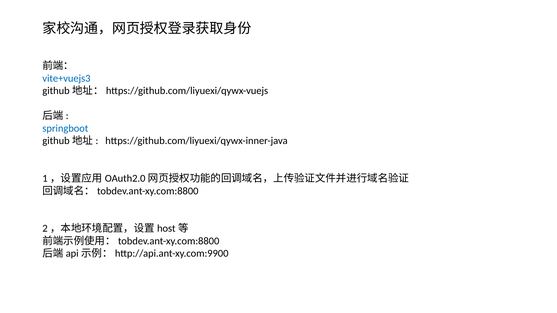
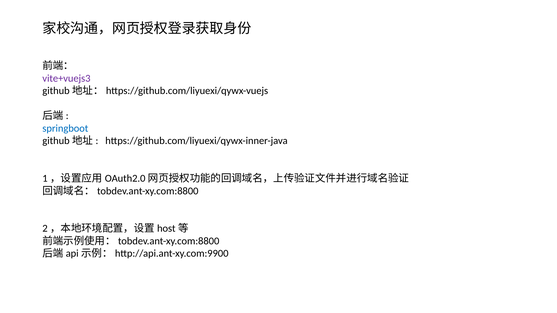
vite+vuejs3 colour: blue -> purple
